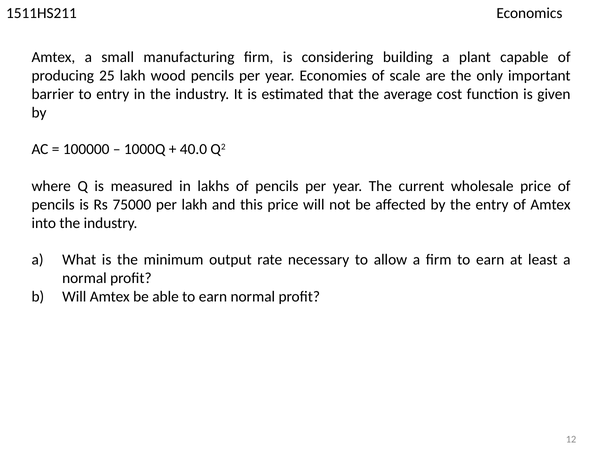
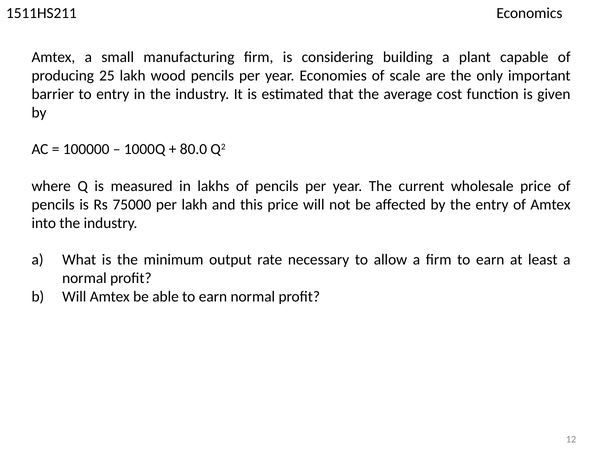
40.0: 40.0 -> 80.0
